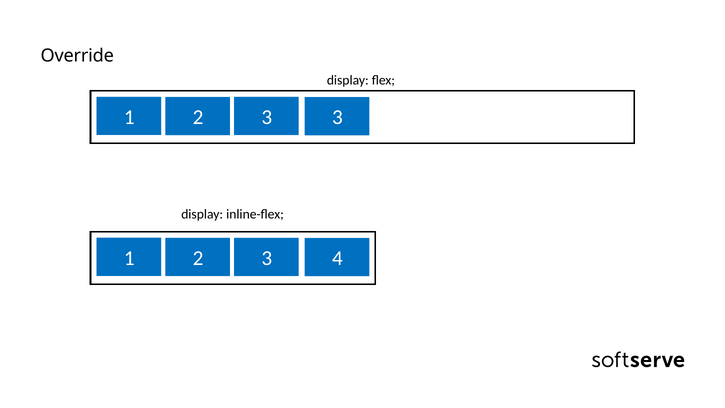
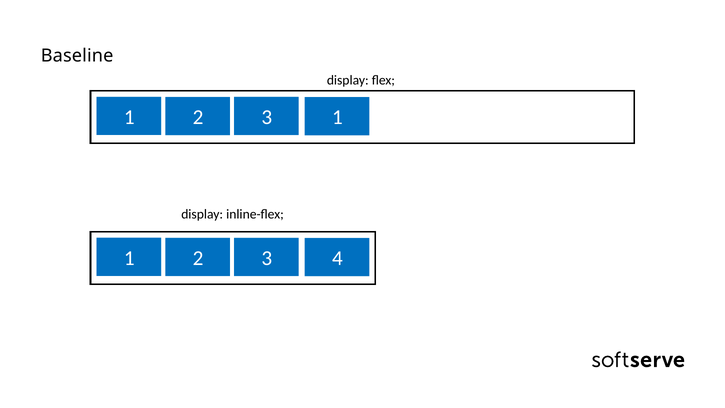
Override: Override -> Baseline
3 3: 3 -> 1
